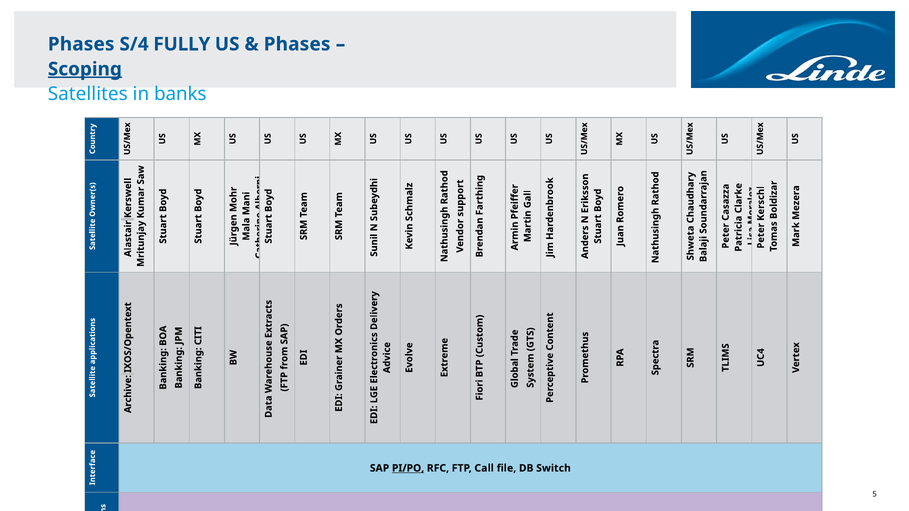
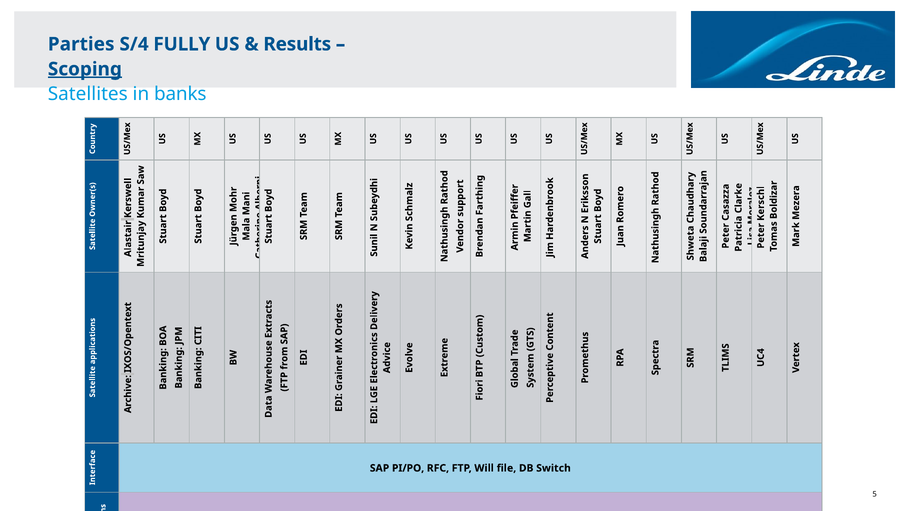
Phases at (81, 44): Phases -> Parties
Phases at (297, 44): Phases -> Results
PI/PO underline: present -> none
Call: Call -> Will
